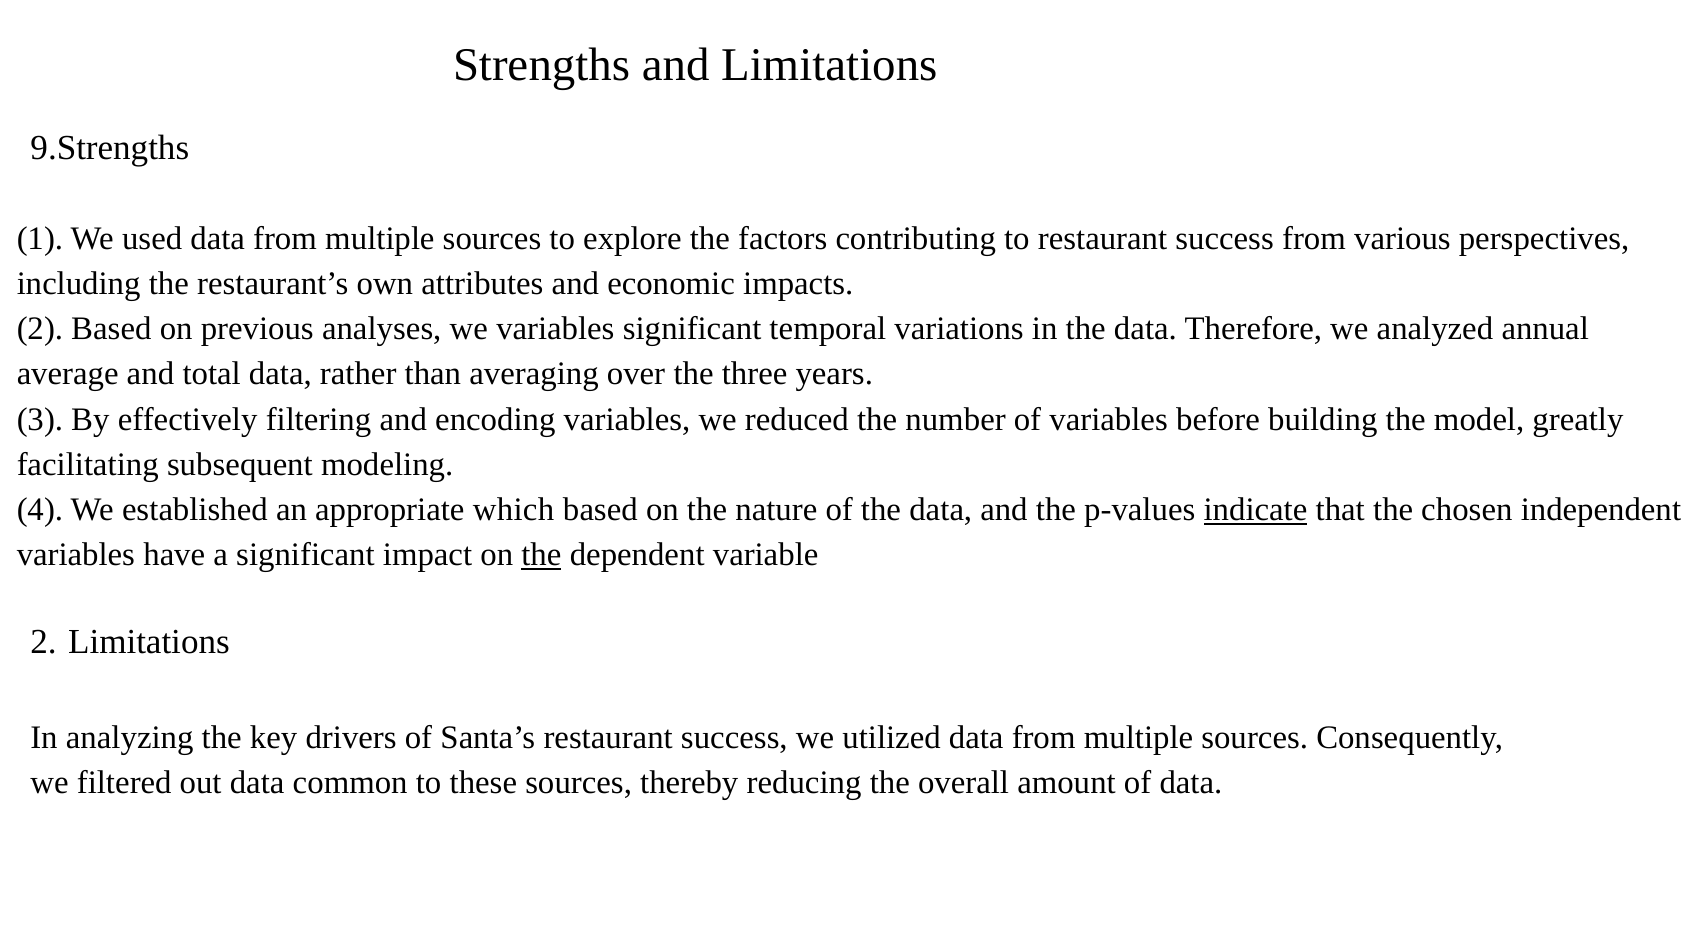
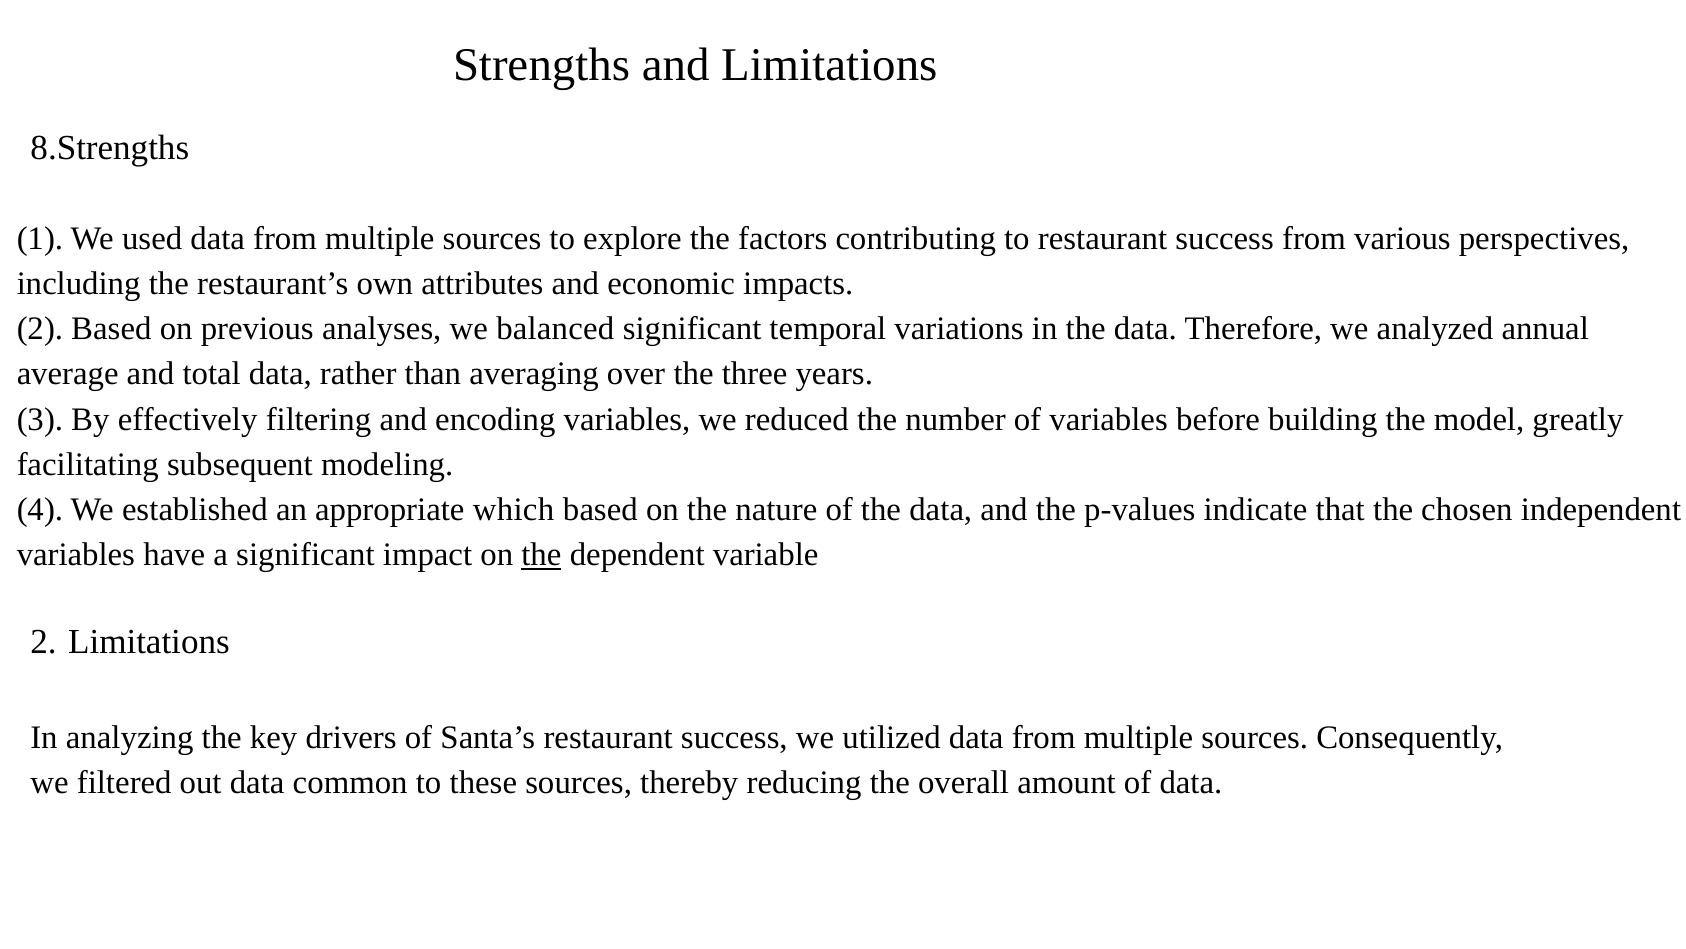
9.Strengths: 9.Strengths -> 8.Strengths
we variables: variables -> balanced
indicate underline: present -> none
